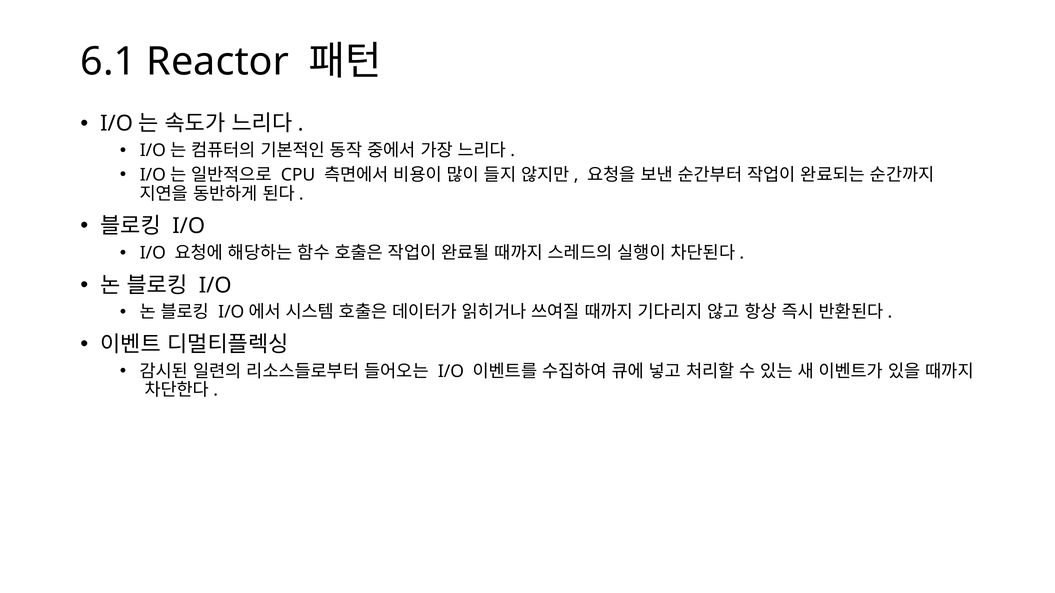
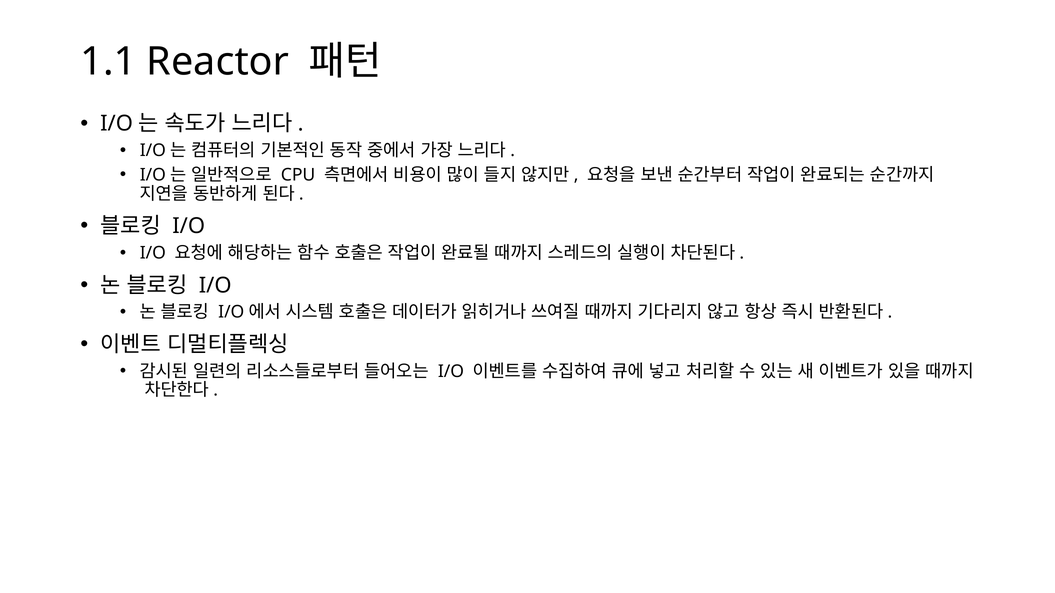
6.1: 6.1 -> 1.1
